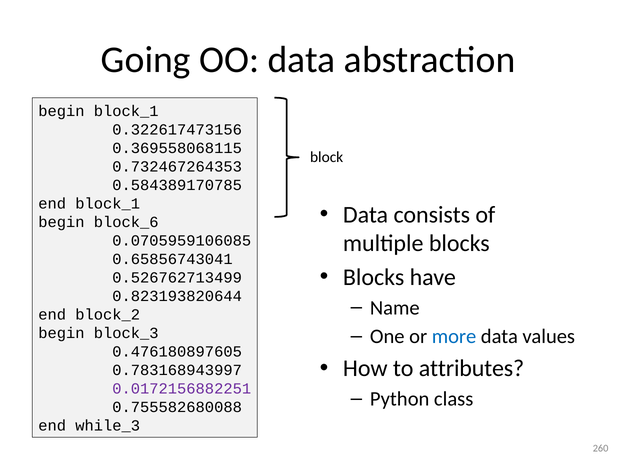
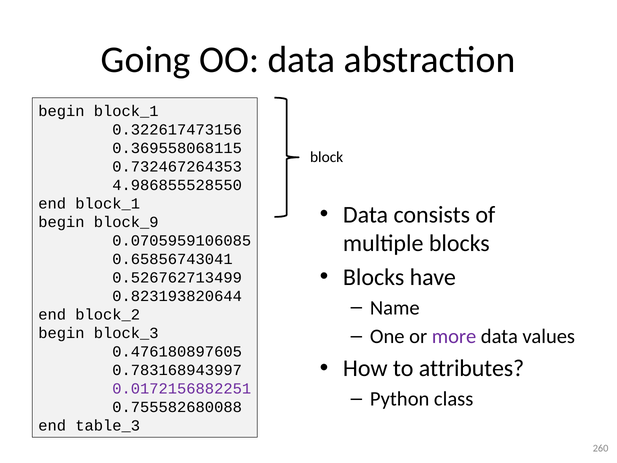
0.584389170785: 0.584389170785 -> 4.986855528550
block_6: block_6 -> block_9
more colour: blue -> purple
while_3: while_3 -> table_3
